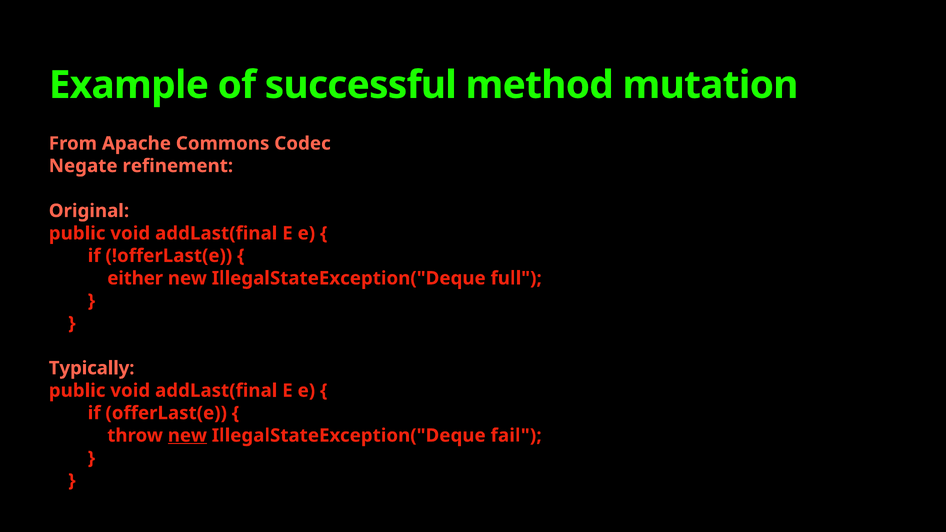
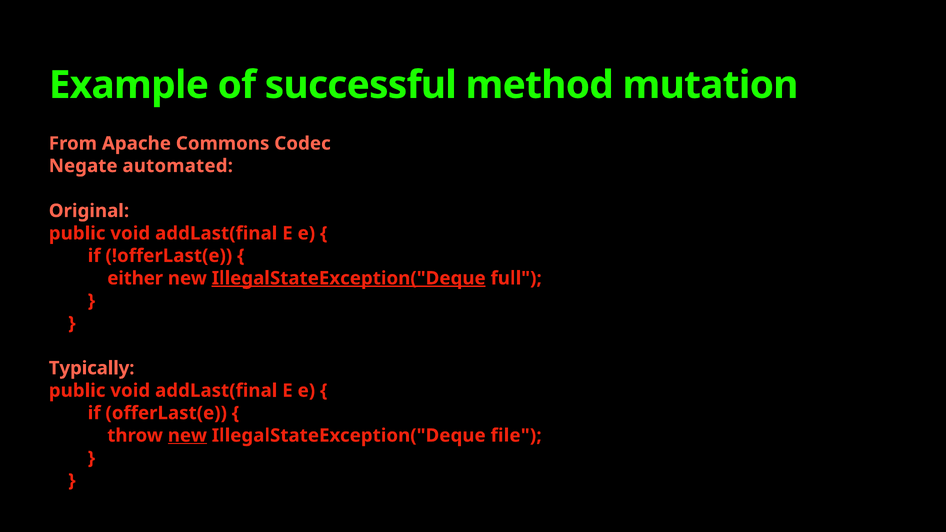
refinement: refinement -> automated
IllegalStateException("Deque at (349, 278) underline: none -> present
fail: fail -> file
